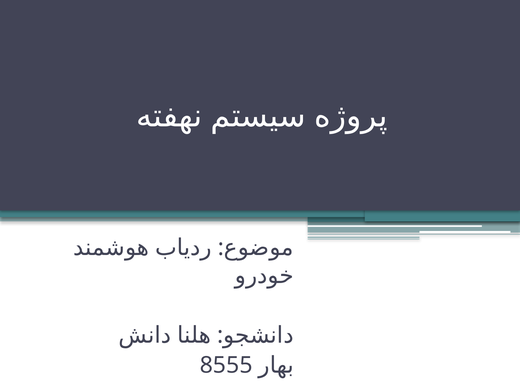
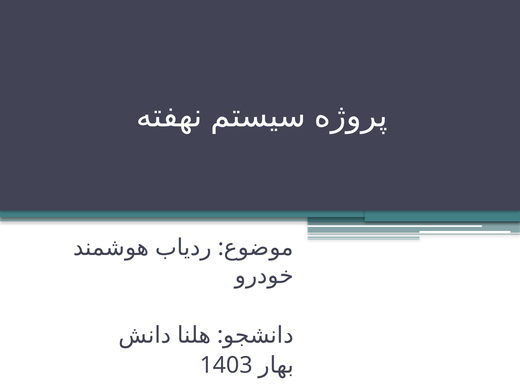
8555: 8555 -> 1403
